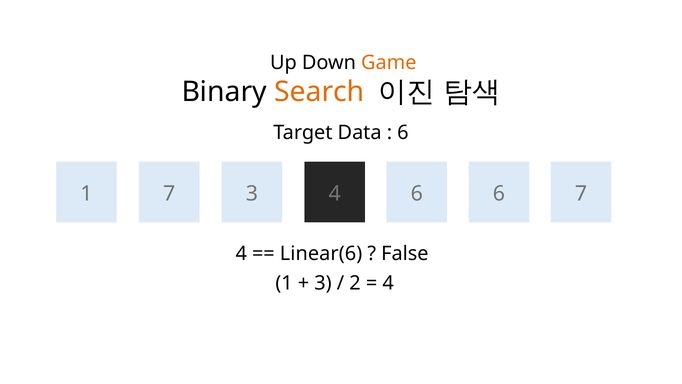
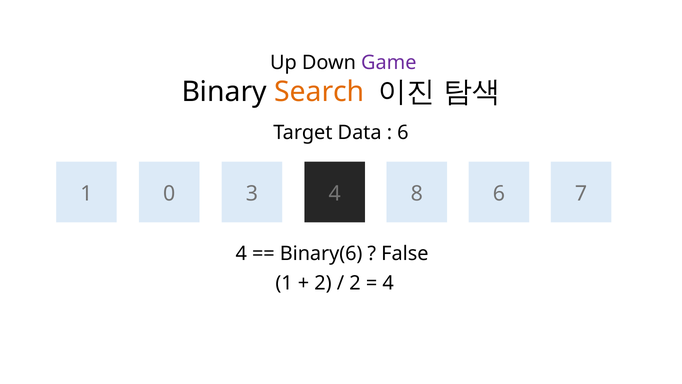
Game colour: orange -> purple
1 7: 7 -> 0
4 6: 6 -> 8
Linear(6: Linear(6 -> Binary(6
3 at (323, 283): 3 -> 2
